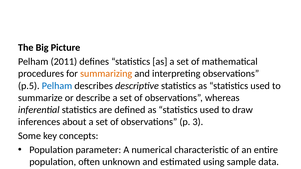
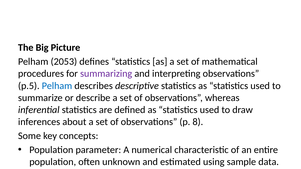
2011: 2011 -> 2053
summarizing colour: orange -> purple
3: 3 -> 8
